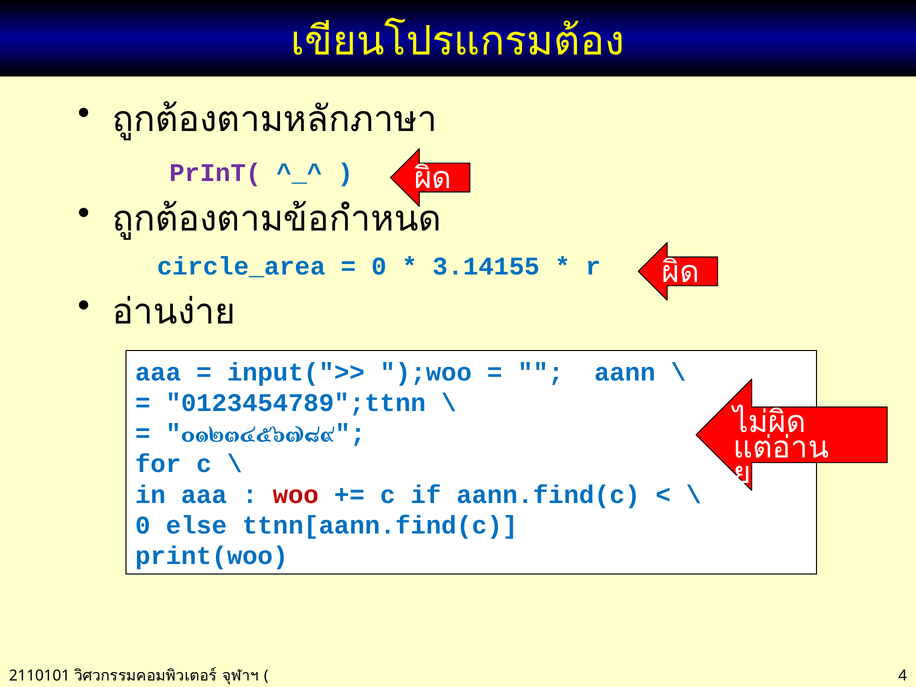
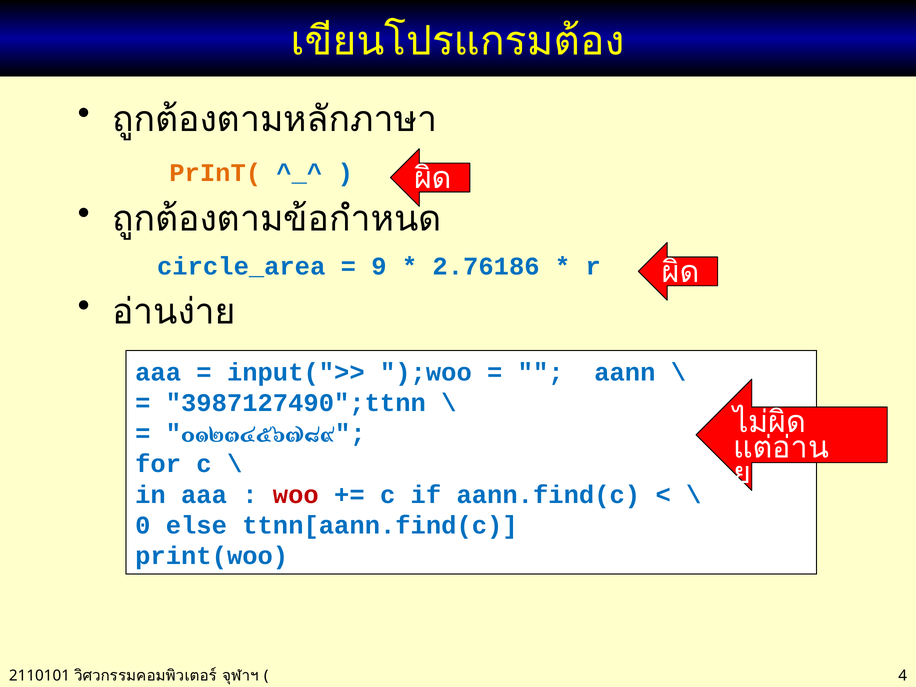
PrInT( colour: purple -> orange
0 at (379, 266): 0 -> 9
3.14155: 3.14155 -> 2.76186
0123454789";ttnn: 0123454789";ttnn -> 3987127490";ttnn
